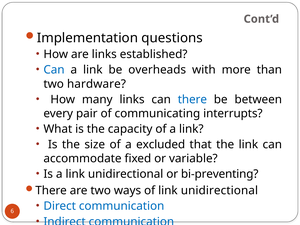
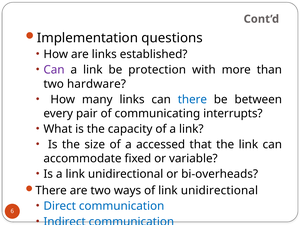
Can at (54, 70) colour: blue -> purple
overheads: overheads -> protection
excluded: excluded -> accessed
bi-preventing: bi-preventing -> bi-overheads
